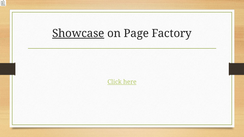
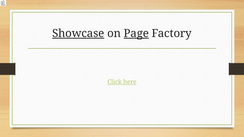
Page underline: none -> present
